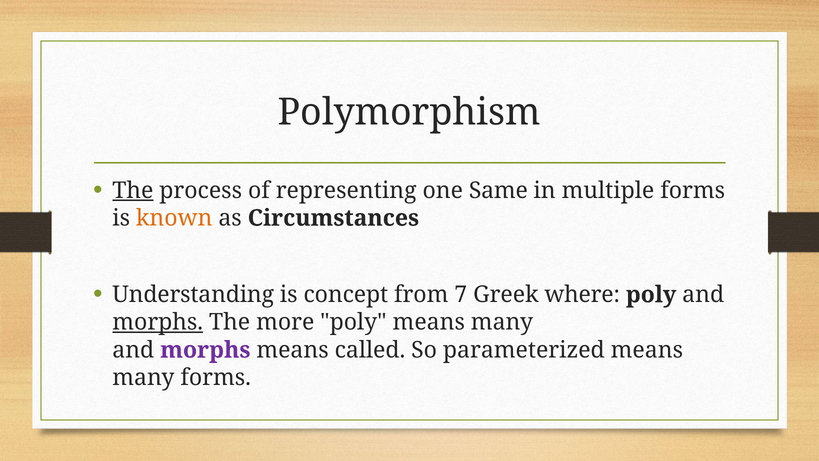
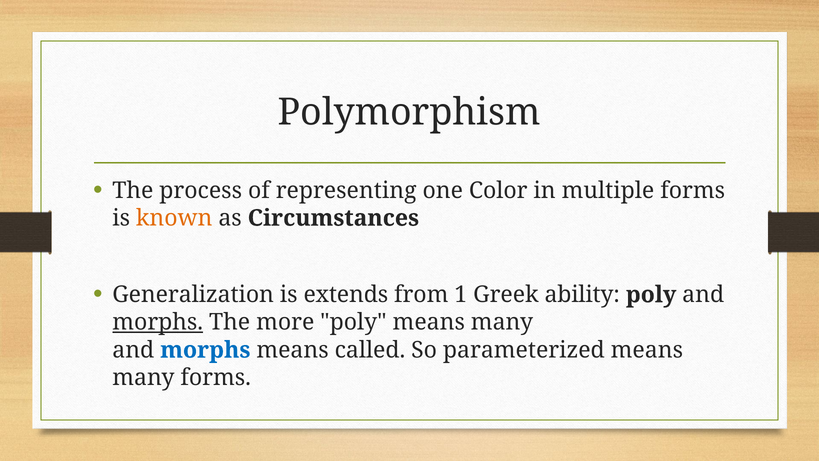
The at (133, 190) underline: present -> none
Same: Same -> Color
Understanding: Understanding -> Generalization
concept: concept -> extends
7: 7 -> 1
where: where -> ability
morphs at (205, 350) colour: purple -> blue
